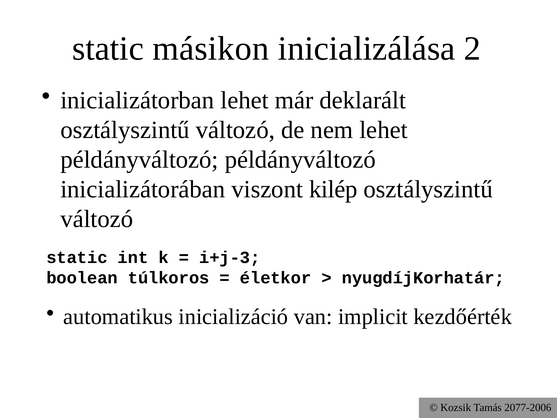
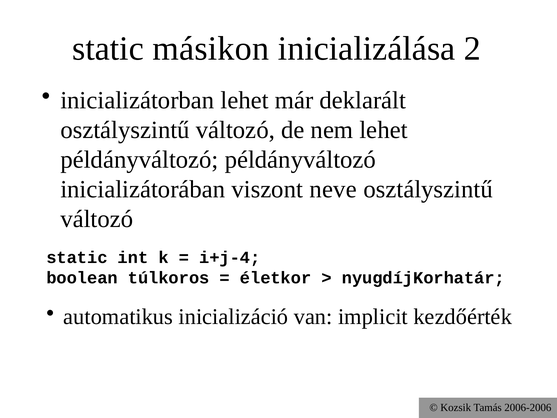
kilép: kilép -> neve
i+j-3: i+j-3 -> i+j-4
2077-2006: 2077-2006 -> 2006-2006
